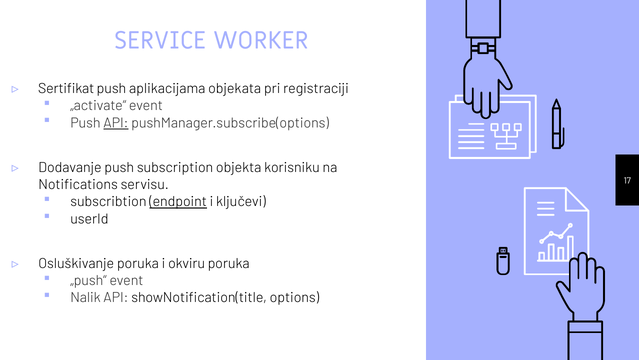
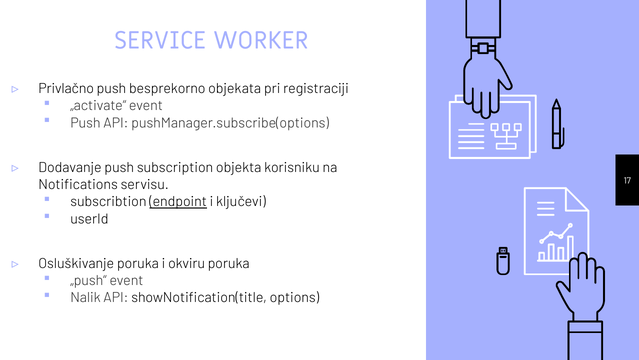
Sertifikat: Sertifikat -> Privlačno
aplikacijama: aplikacijama -> besprekorno
API at (116, 123) underline: present -> none
